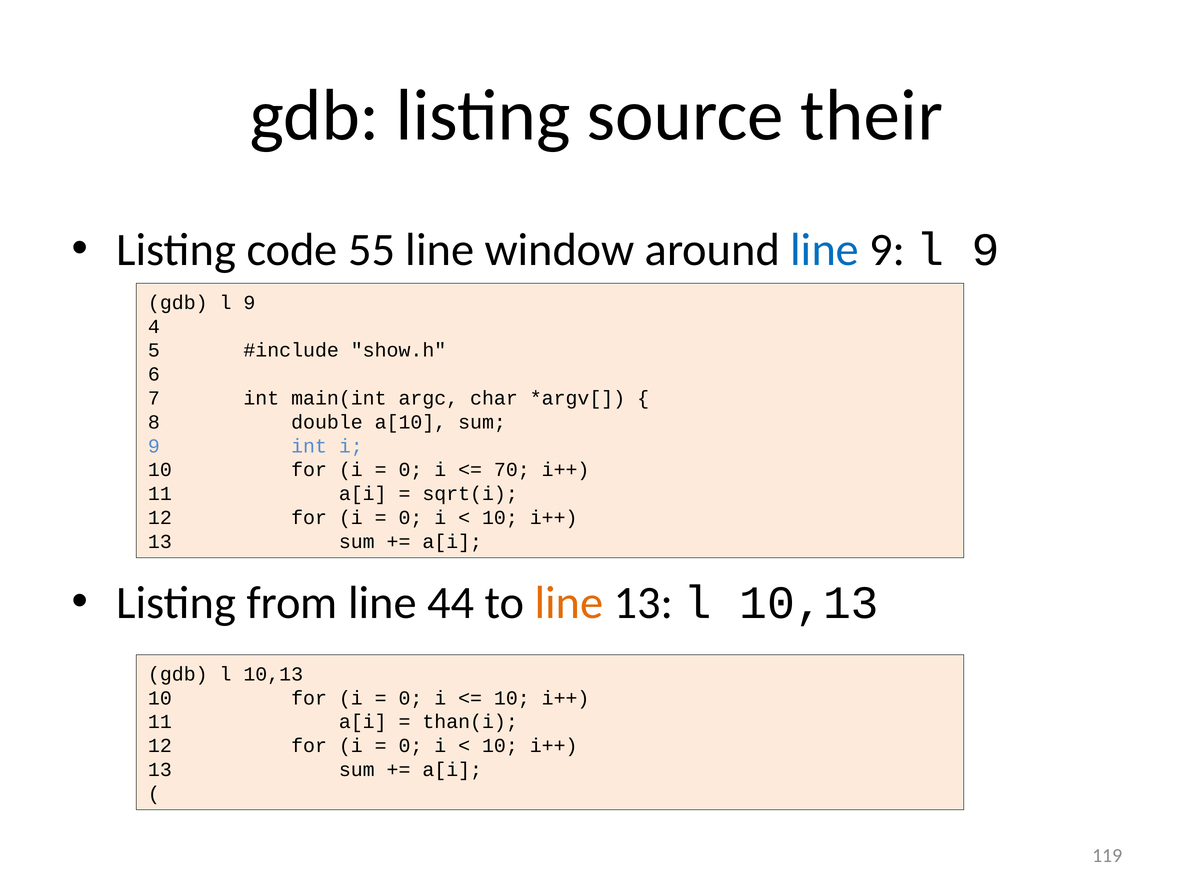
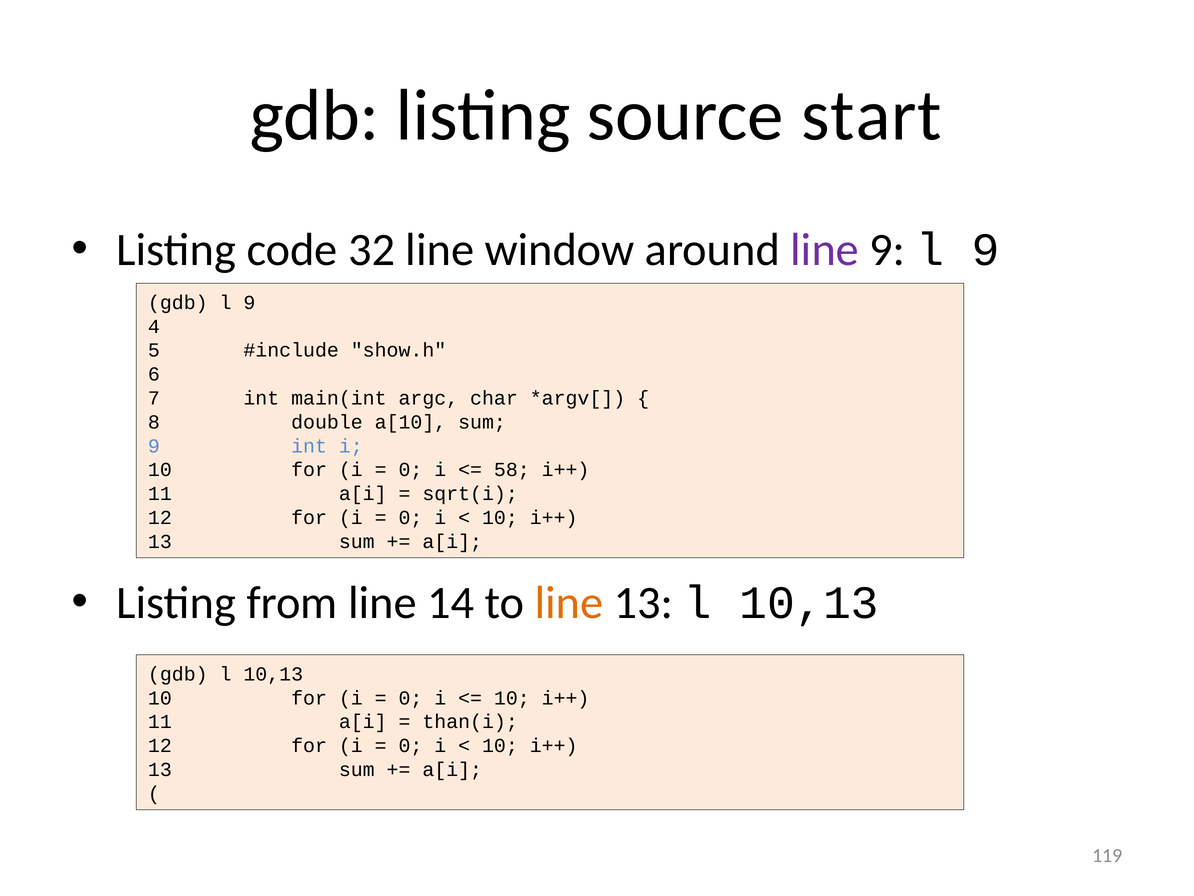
their: their -> start
55: 55 -> 32
line at (825, 250) colour: blue -> purple
70: 70 -> 58
44: 44 -> 14
